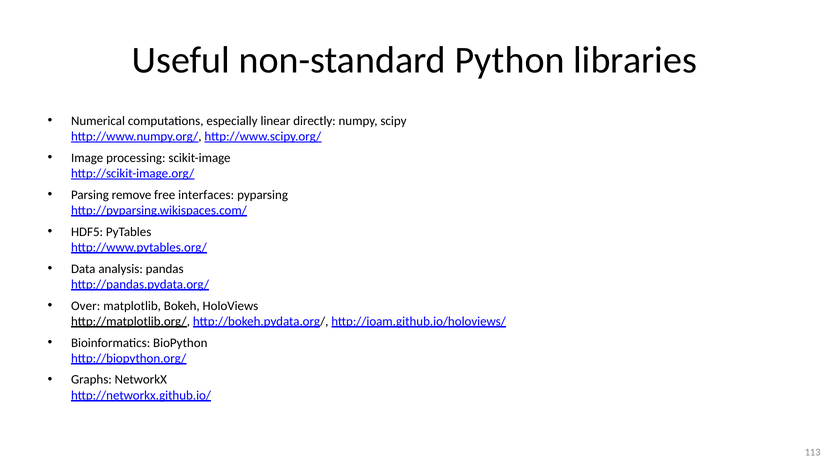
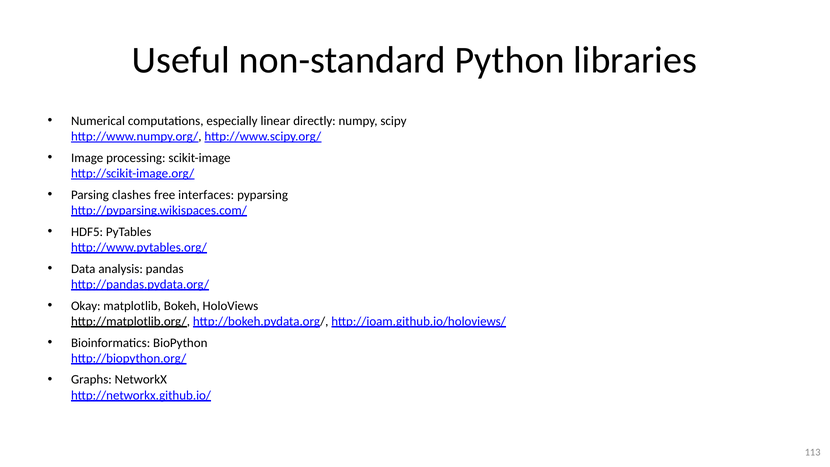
remove: remove -> clashes
Over: Over -> Okay
